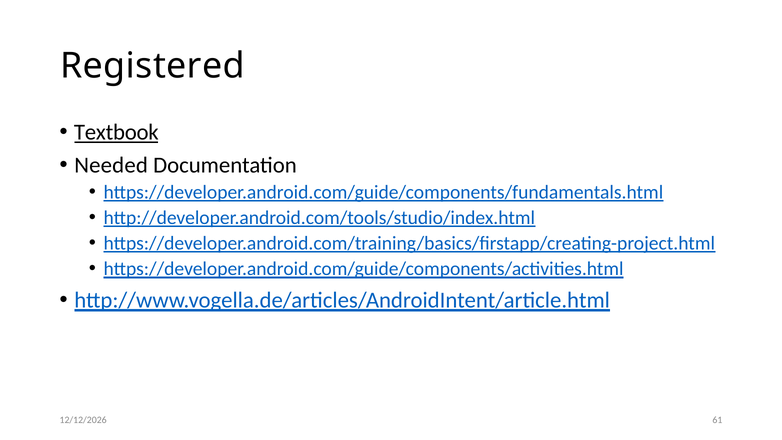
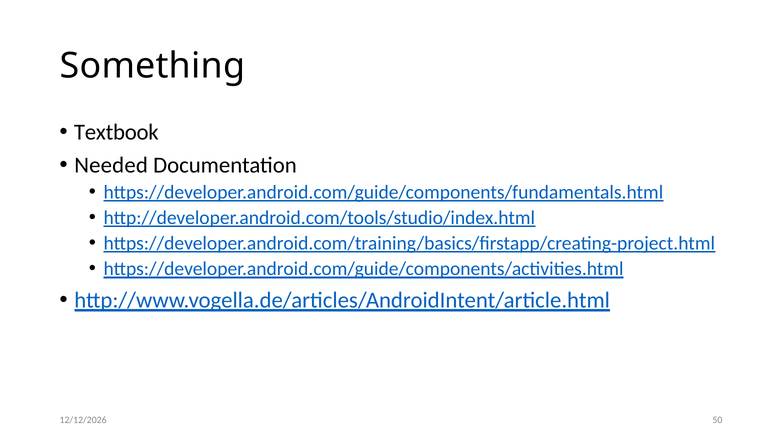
Registered: Registered -> Something
Textbook underline: present -> none
61: 61 -> 50
